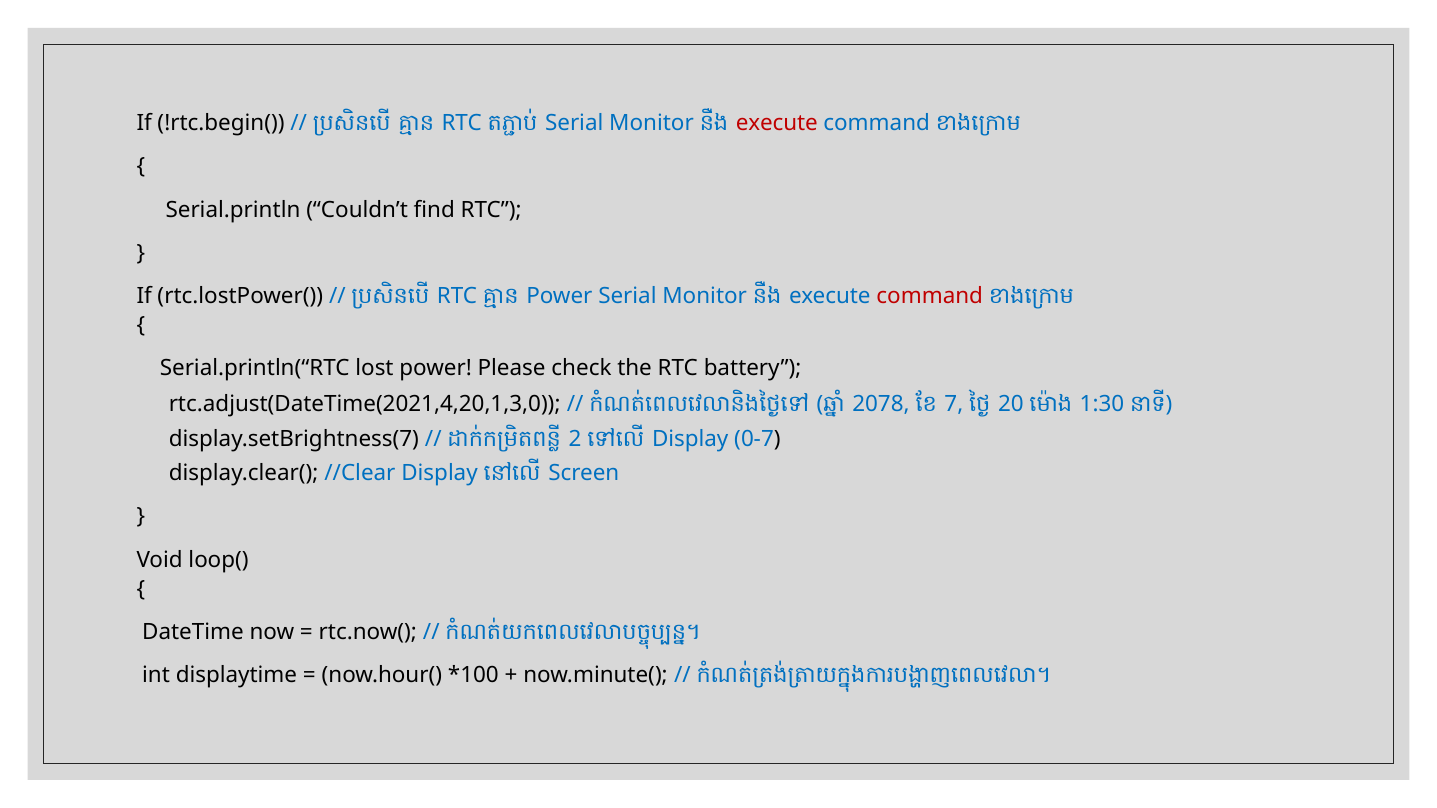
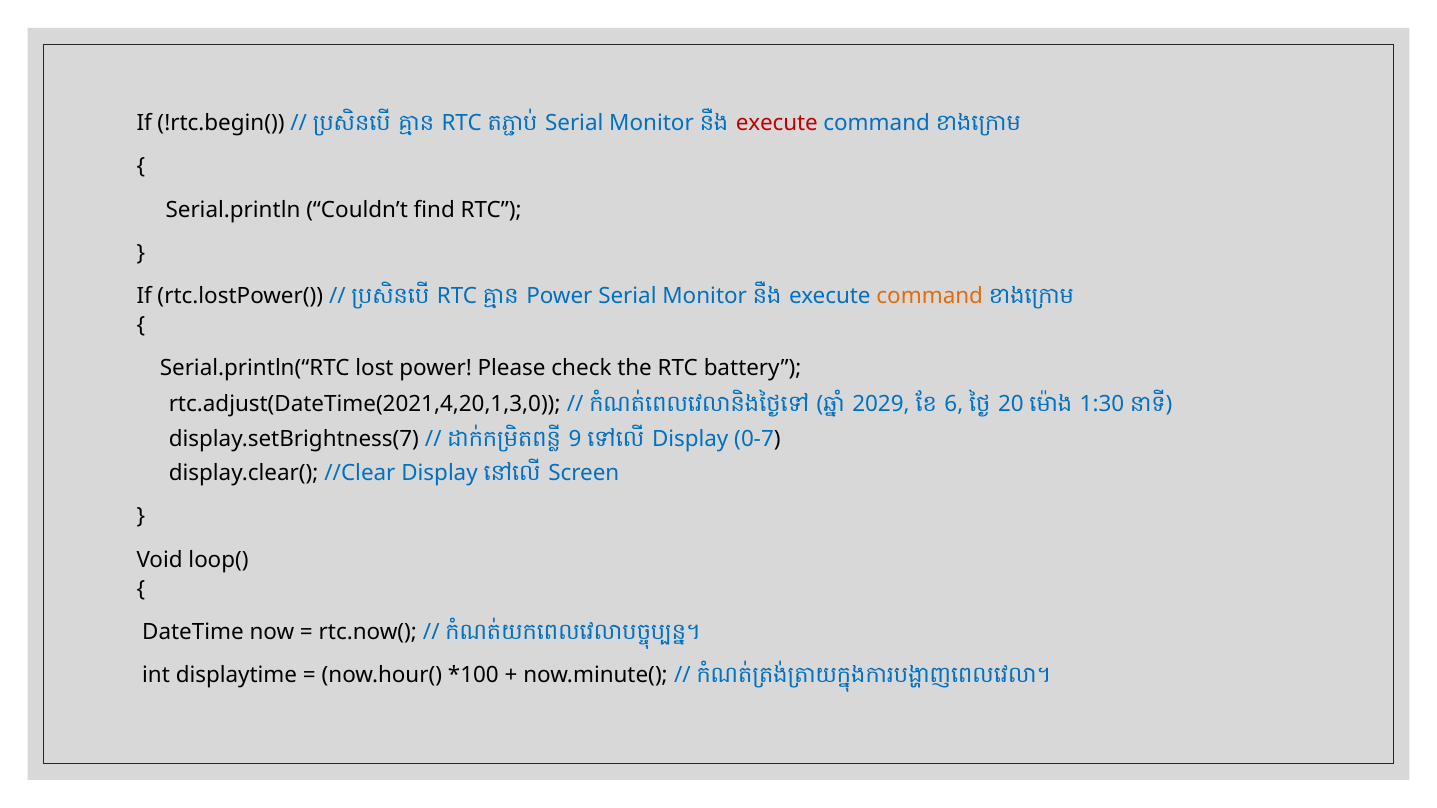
command at (930, 296) colour: red -> orange
2078: 2078 -> 2029
7: 7 -> 6
2: 2 -> 9
